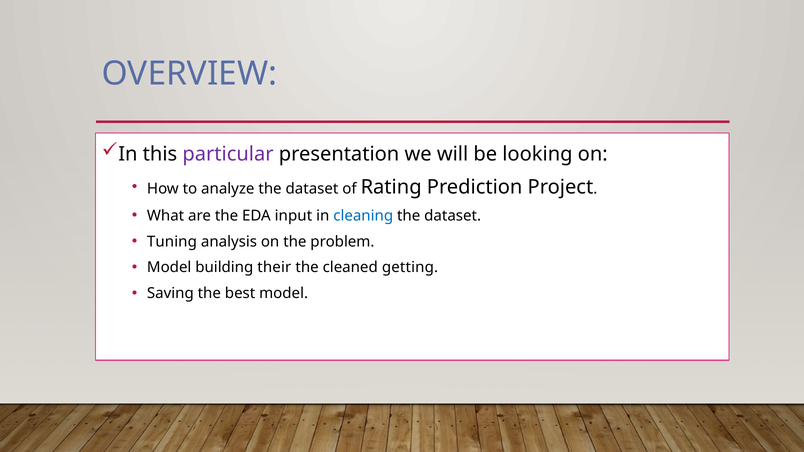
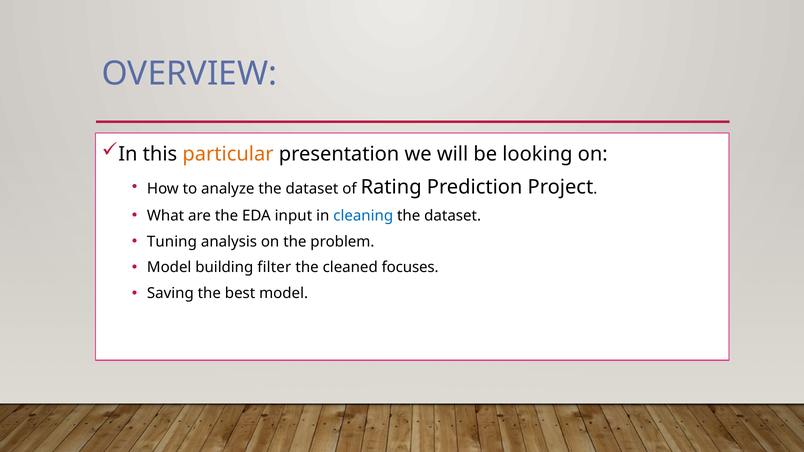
particular colour: purple -> orange
their: their -> filter
getting: getting -> focuses
